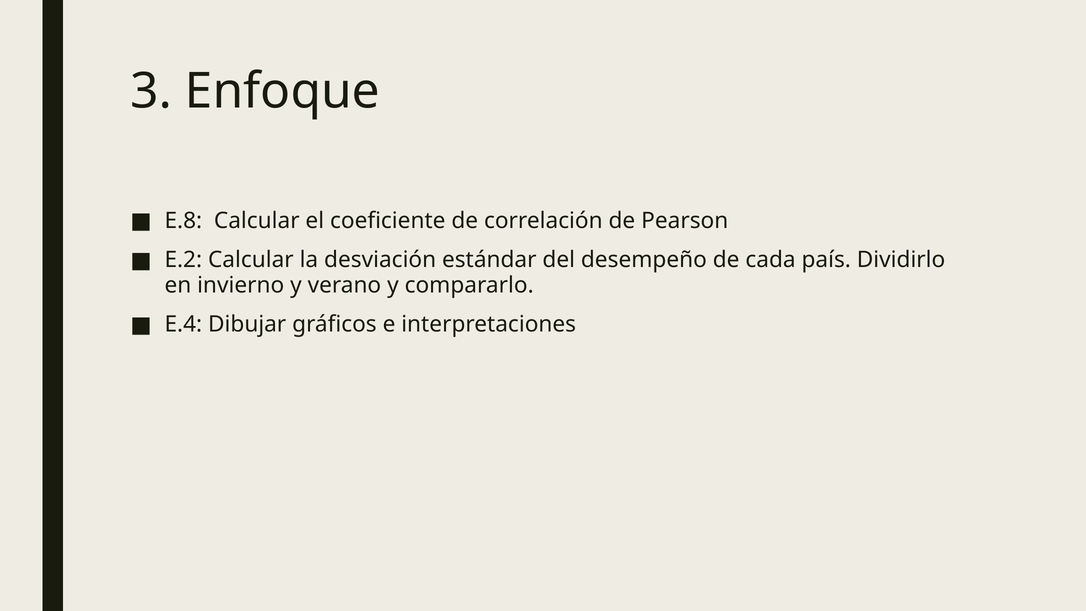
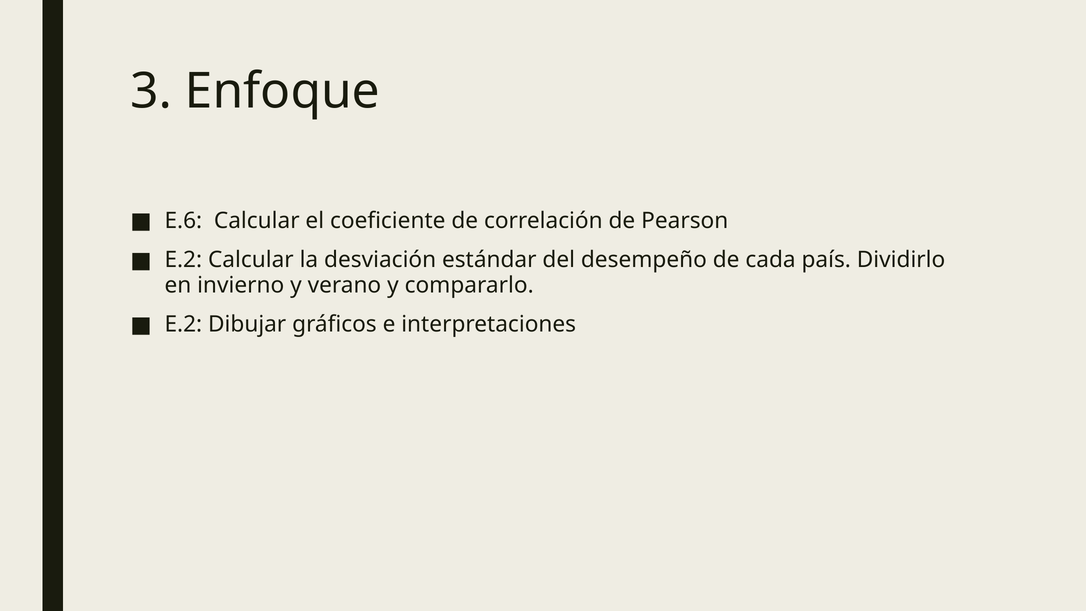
E.8: E.8 -> E.6
E.4 at (183, 324): E.4 -> E.2
